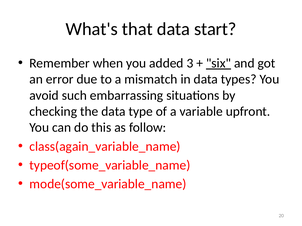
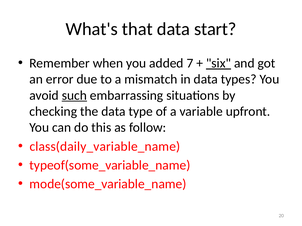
3: 3 -> 7
such underline: none -> present
class(again_variable_name: class(again_variable_name -> class(daily_variable_name
